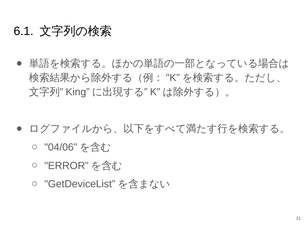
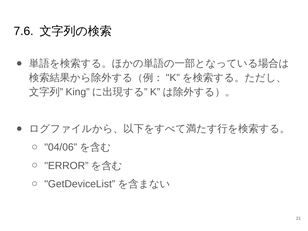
6.1: 6.1 -> 7.6
